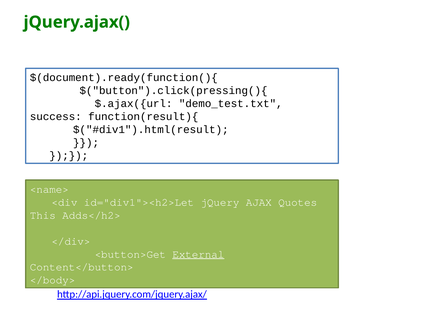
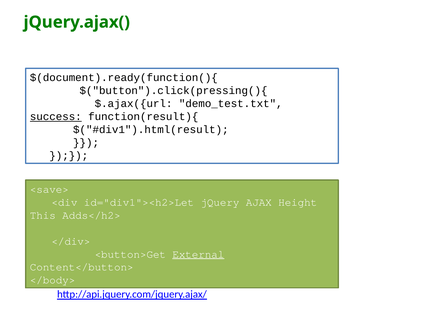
success underline: none -> present
<name>: <name> -> <save>
Quotes: Quotes -> Height
